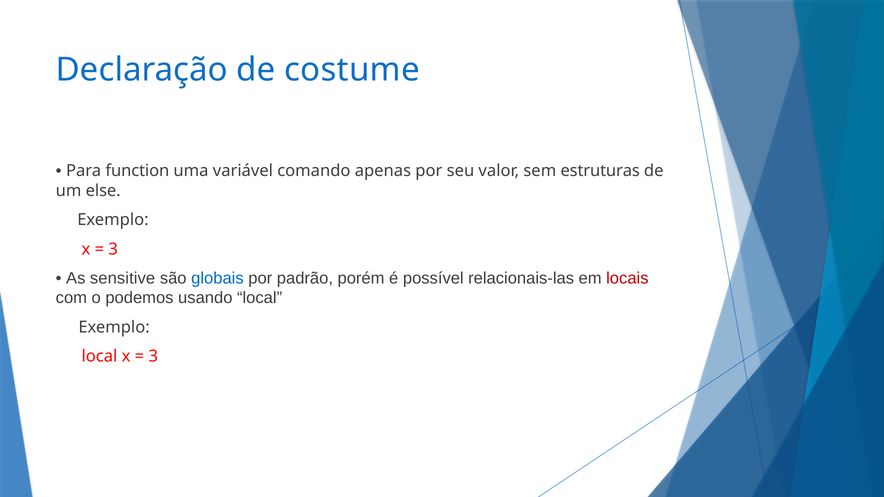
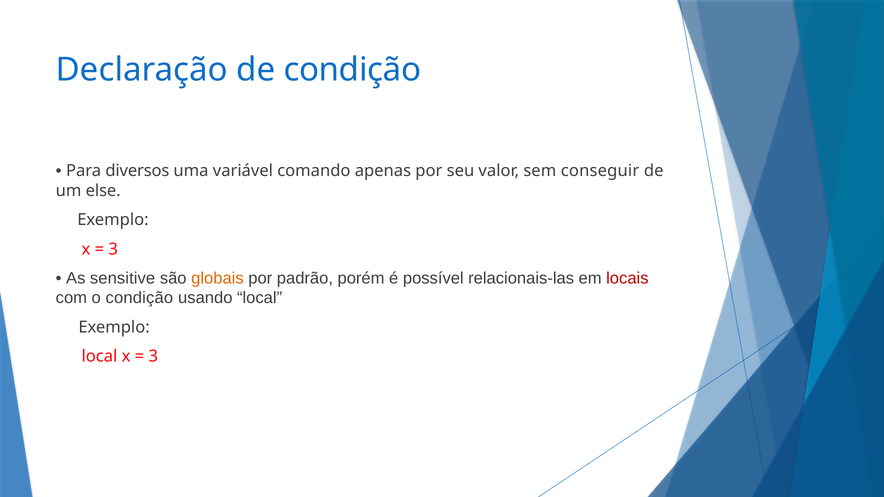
de costume: costume -> condição
function: function -> diversos
estruturas: estruturas -> conseguir
globais colour: blue -> orange
o podemos: podemos -> condição
